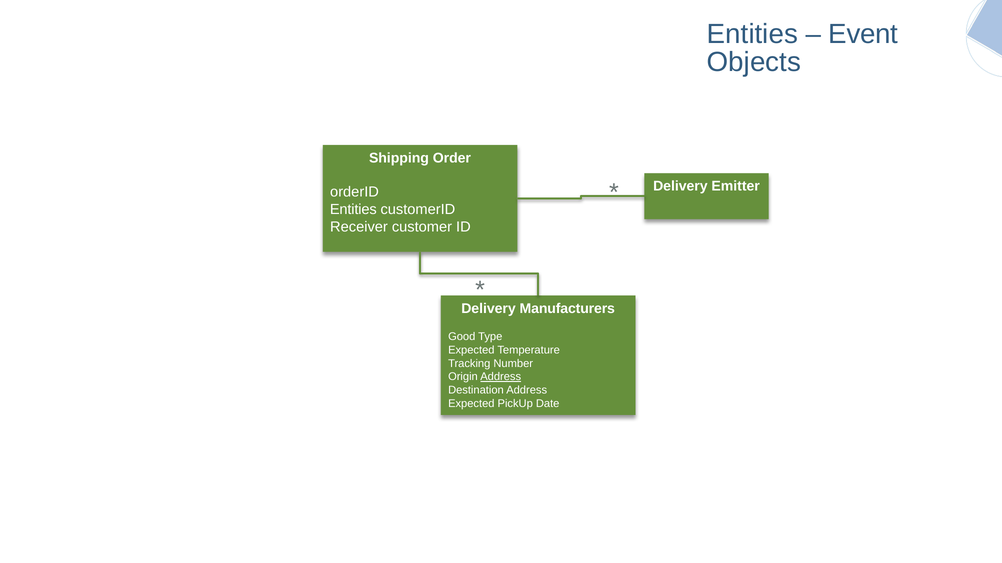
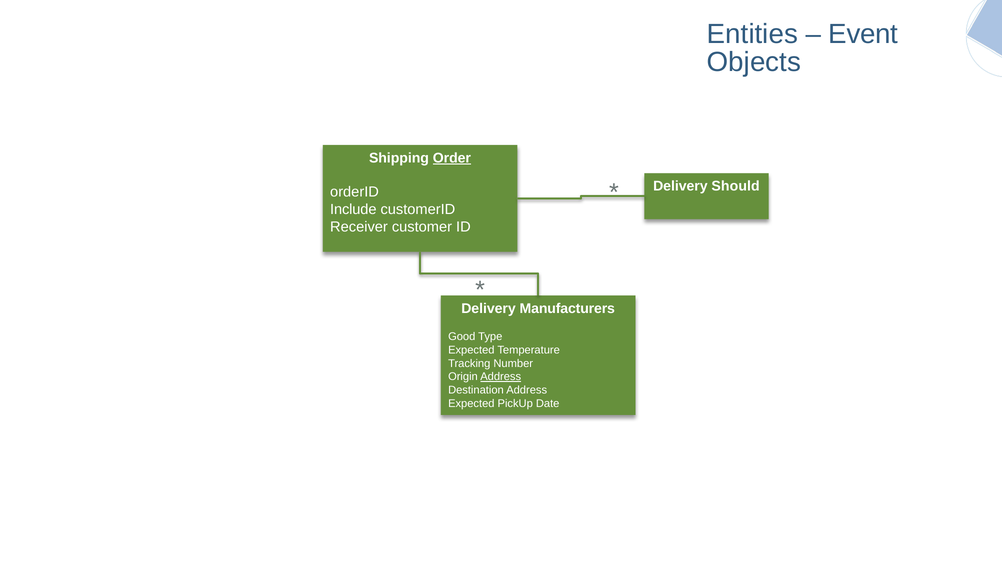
Order underline: none -> present
Emitter: Emitter -> Should
Entities at (353, 210): Entities -> Include
